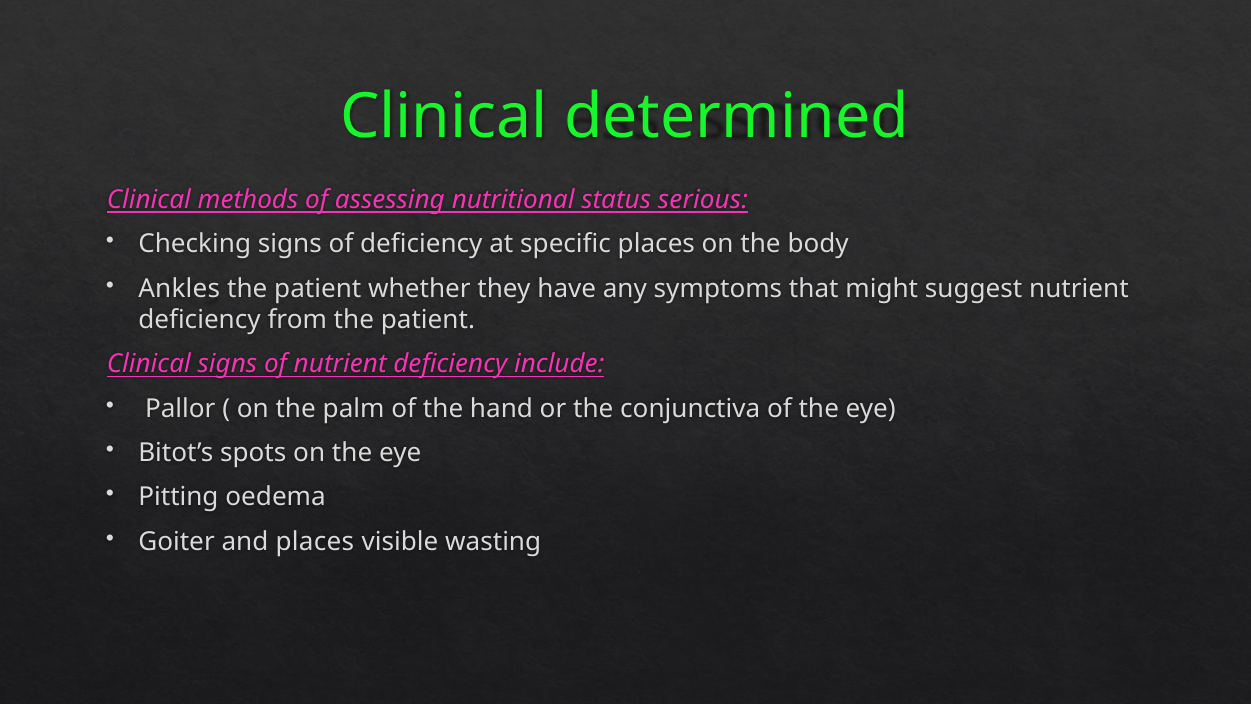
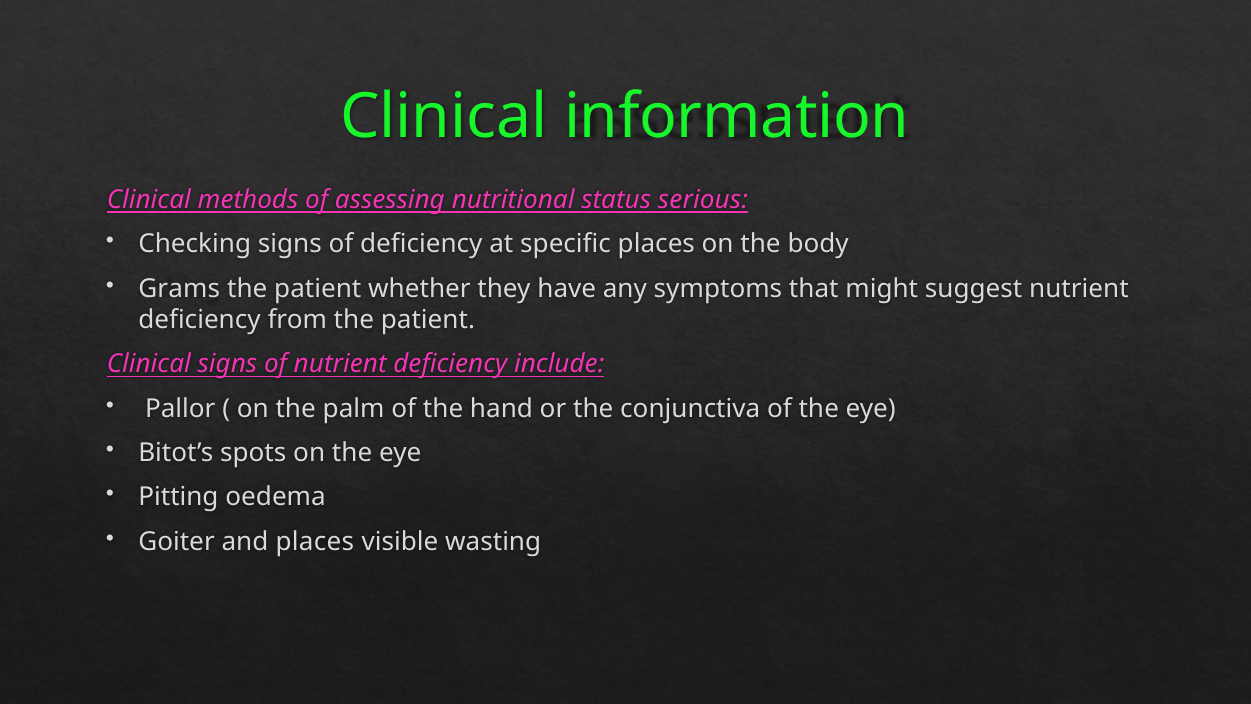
determined: determined -> information
Ankles: Ankles -> Grams
